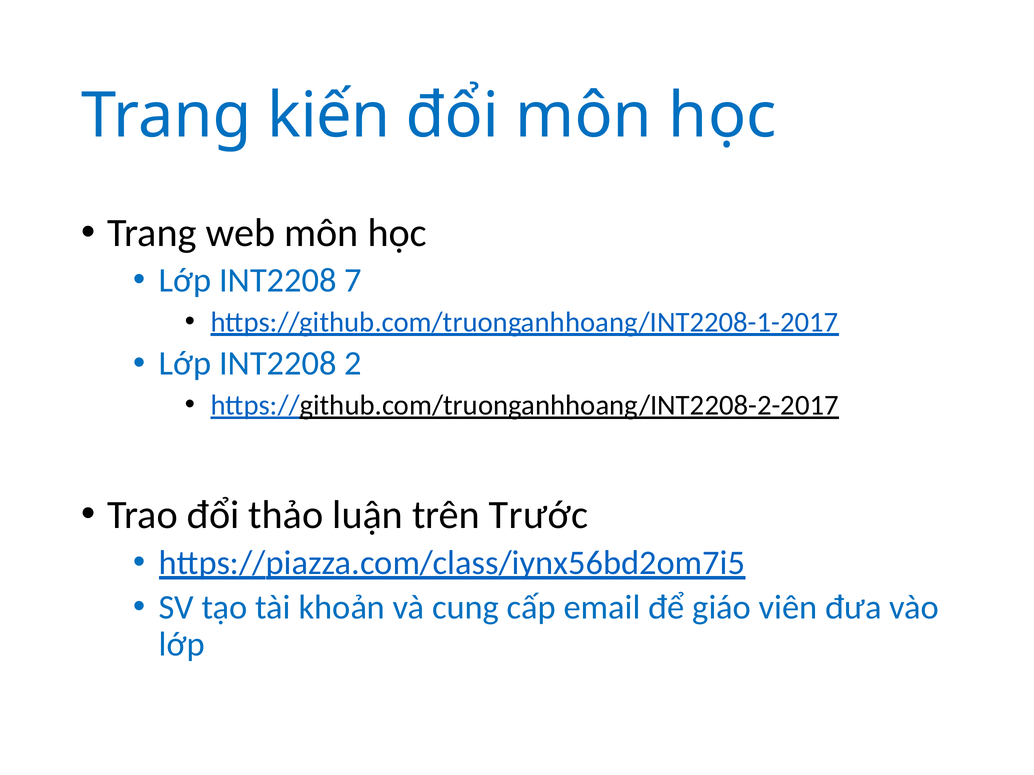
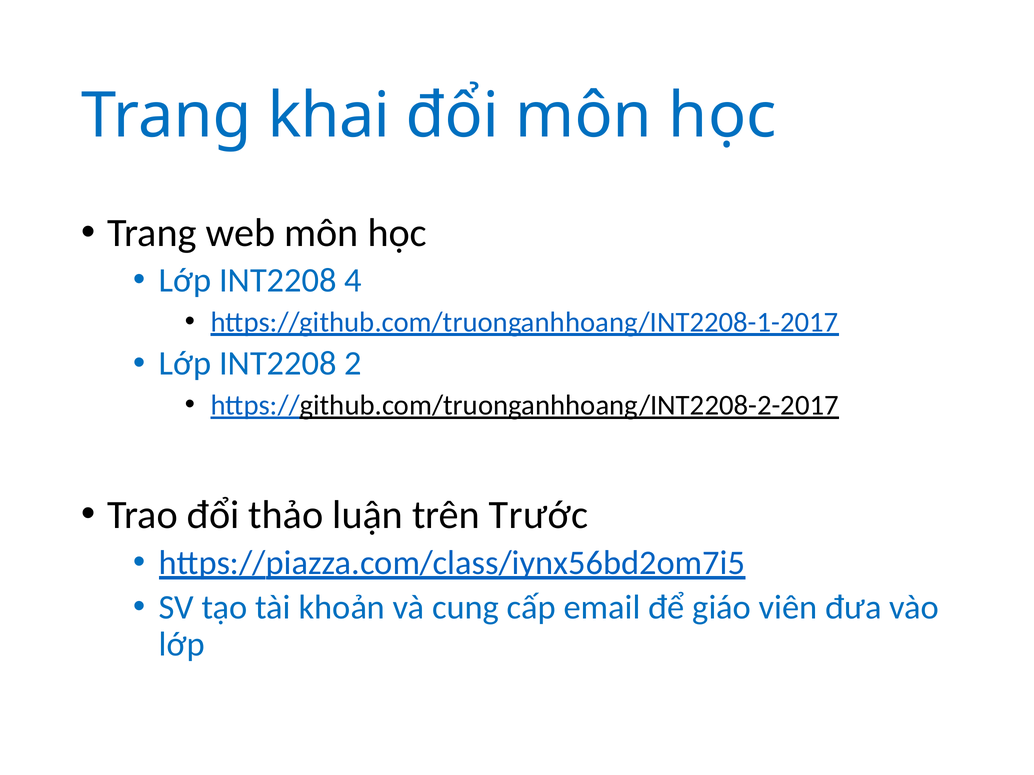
kiến: kiến -> khai
7: 7 -> 4
